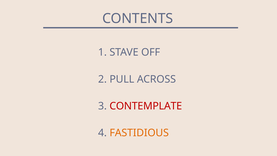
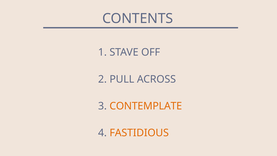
CONTEMPLATE colour: red -> orange
